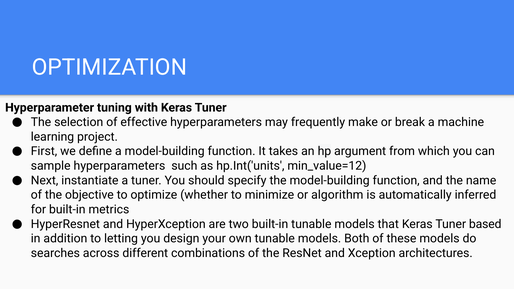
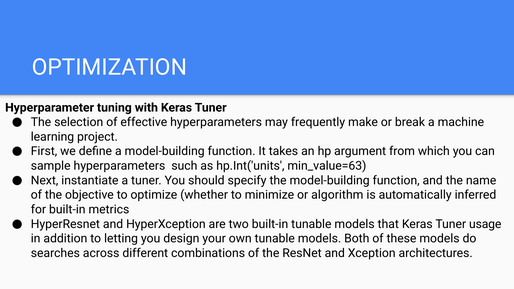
min_value=12: min_value=12 -> min_value=63
based: based -> usage
